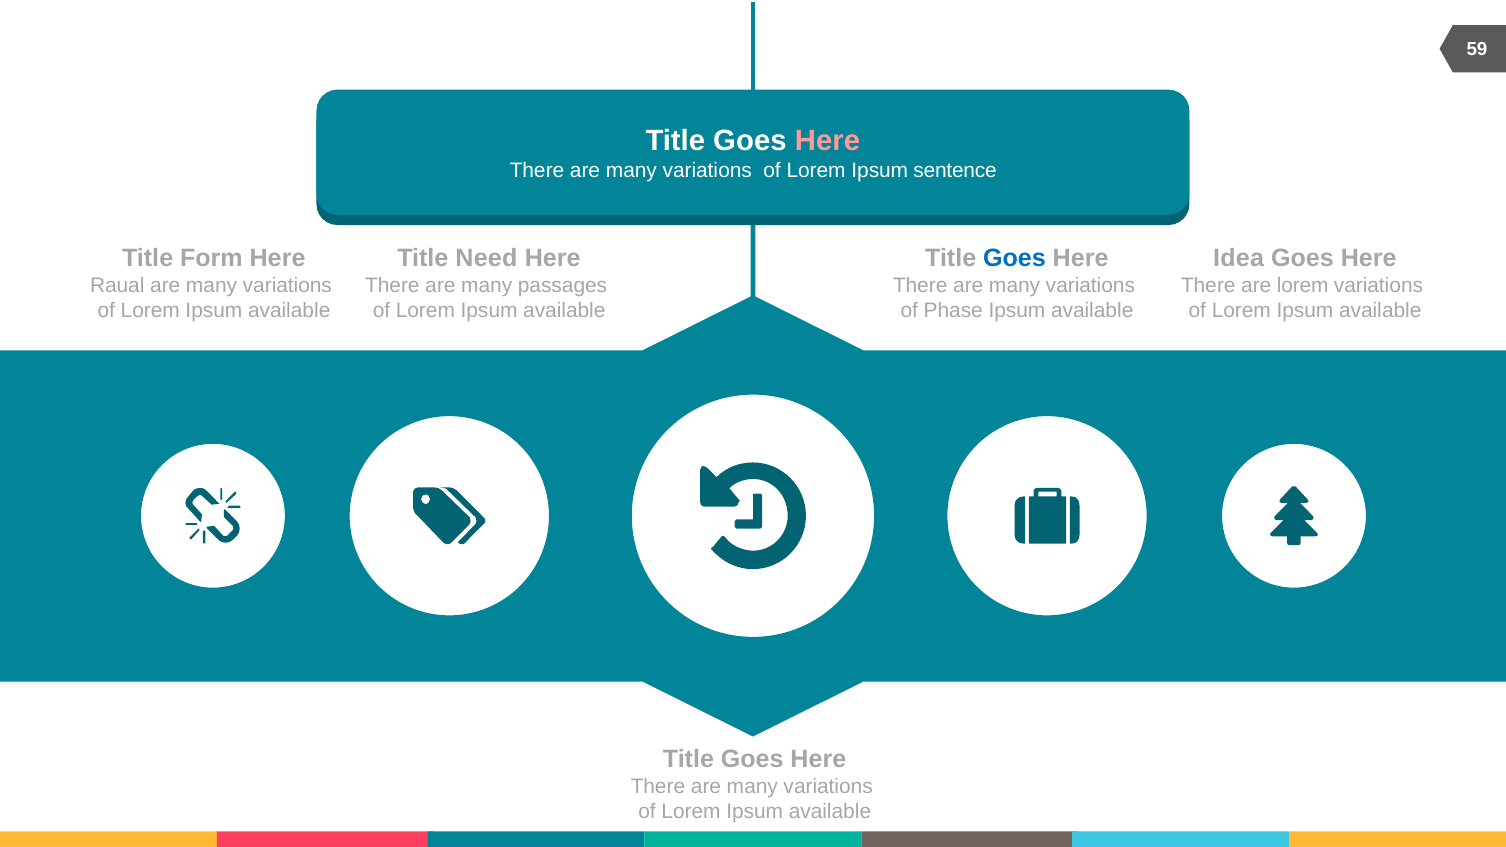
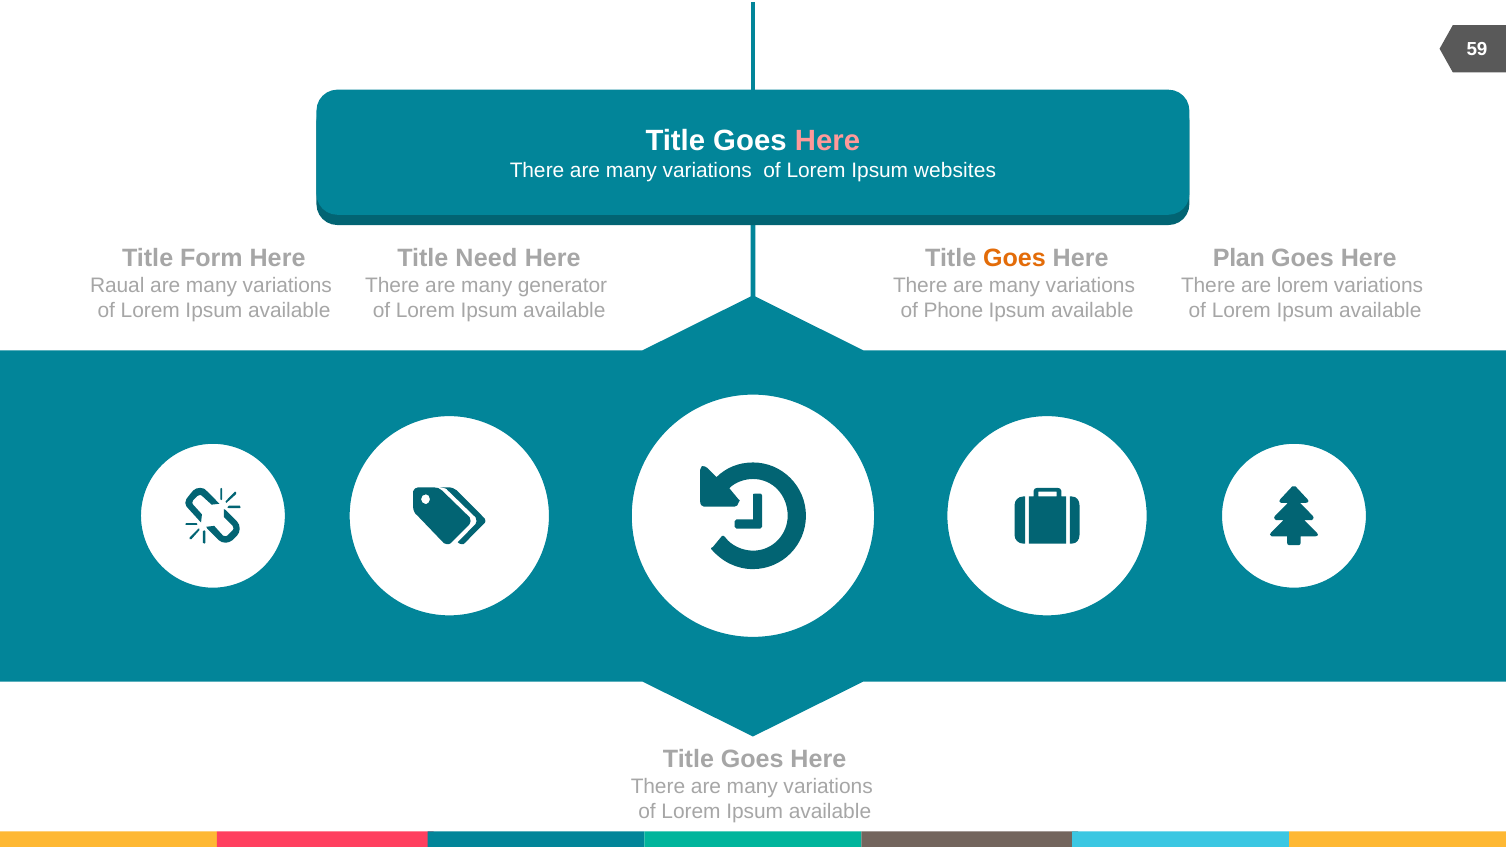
sentence: sentence -> websites
Goes at (1014, 258) colour: blue -> orange
Idea: Idea -> Plan
passages: passages -> generator
Phase: Phase -> Phone
